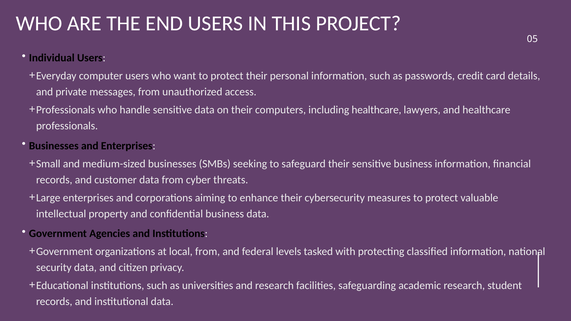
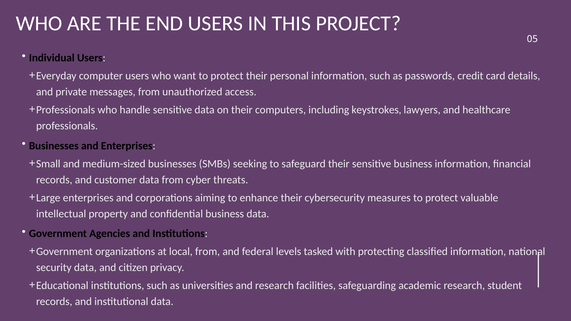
including healthcare: healthcare -> keystrokes
